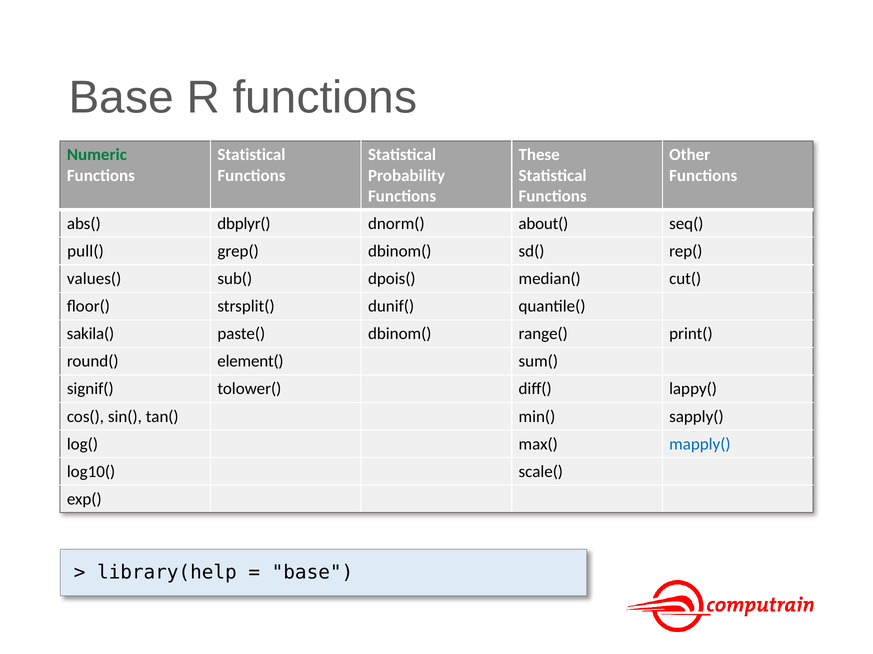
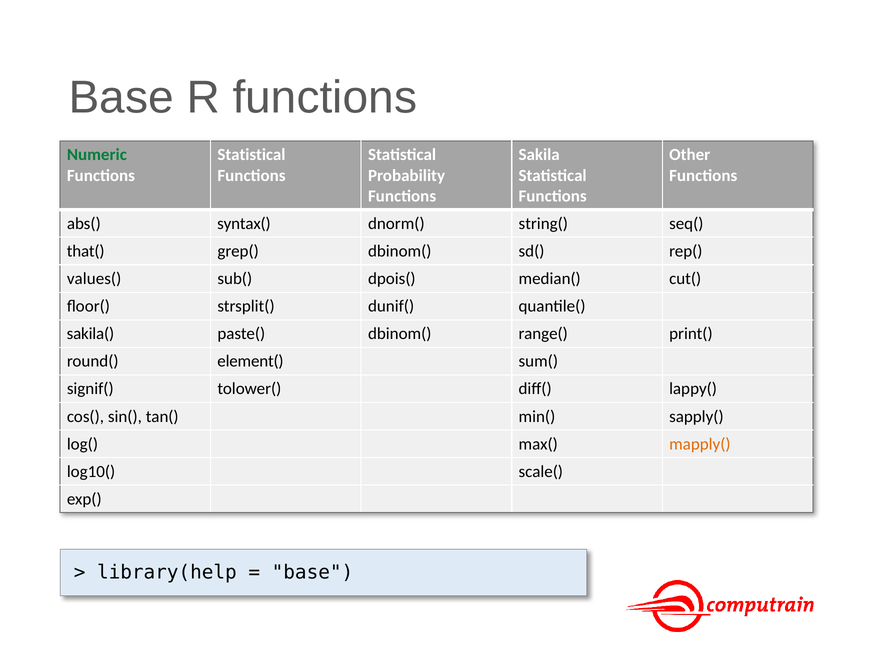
These: These -> Sakila
dbplyr(: dbplyr( -> syntax(
about(: about( -> string(
pull(: pull( -> that(
mapply( colour: blue -> orange
